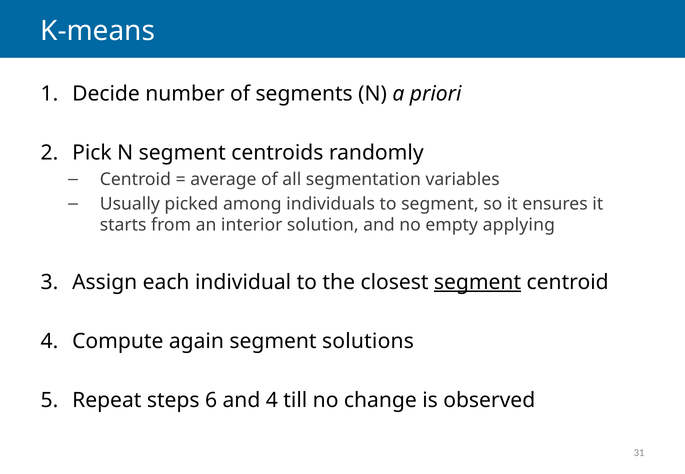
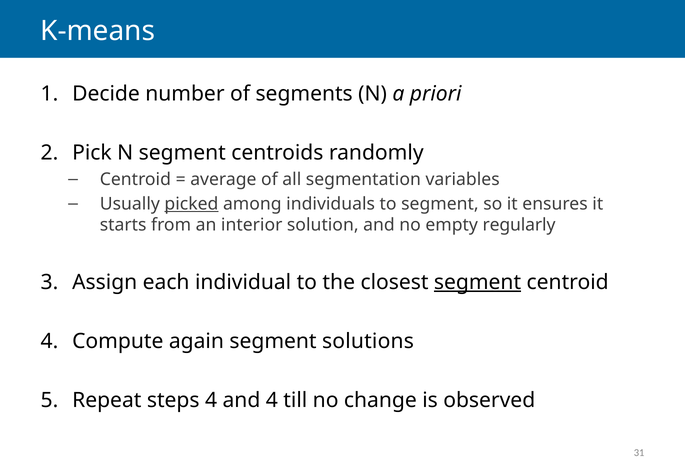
picked underline: none -> present
applying: applying -> regularly
steps 6: 6 -> 4
